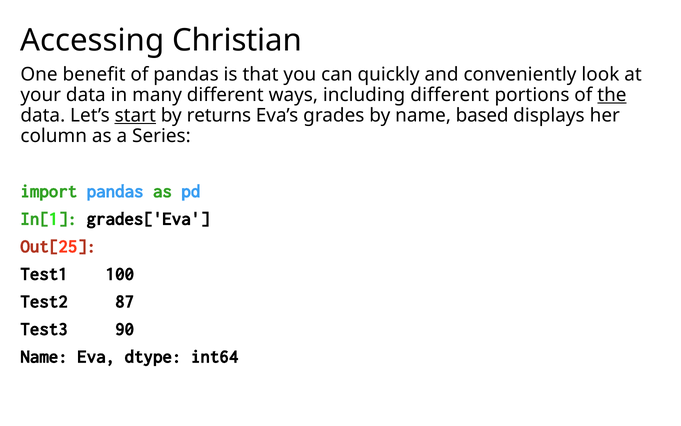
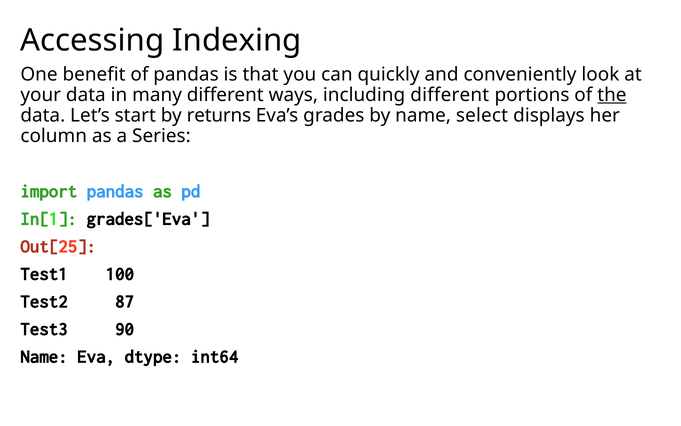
Christian: Christian -> Indexing
start underline: present -> none
based: based -> select
